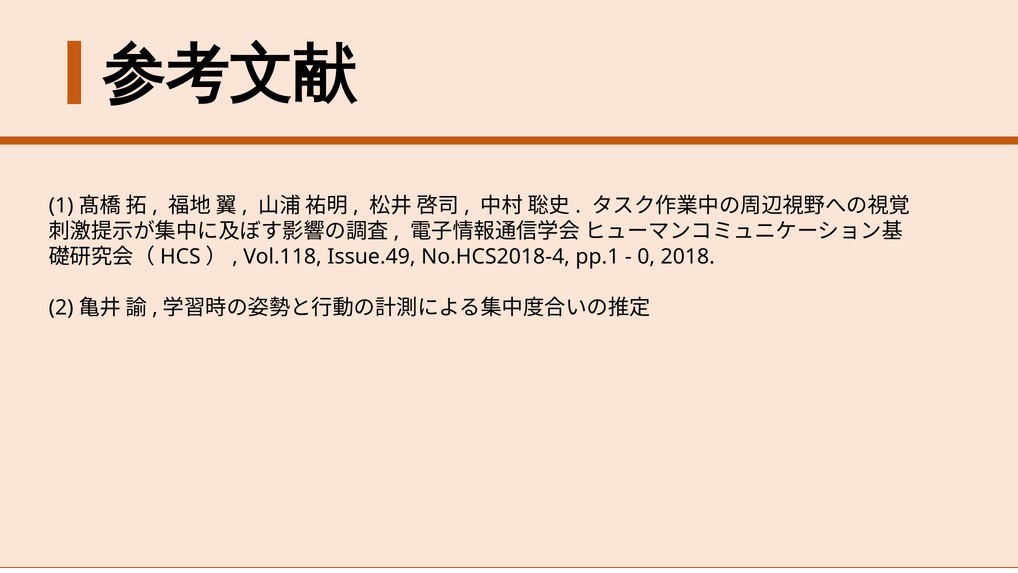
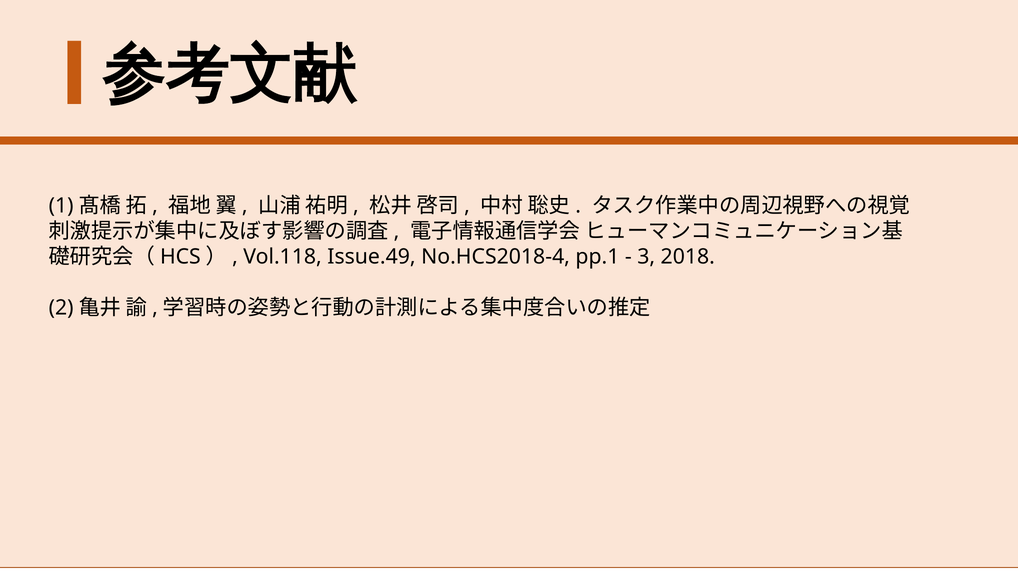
0: 0 -> 3
